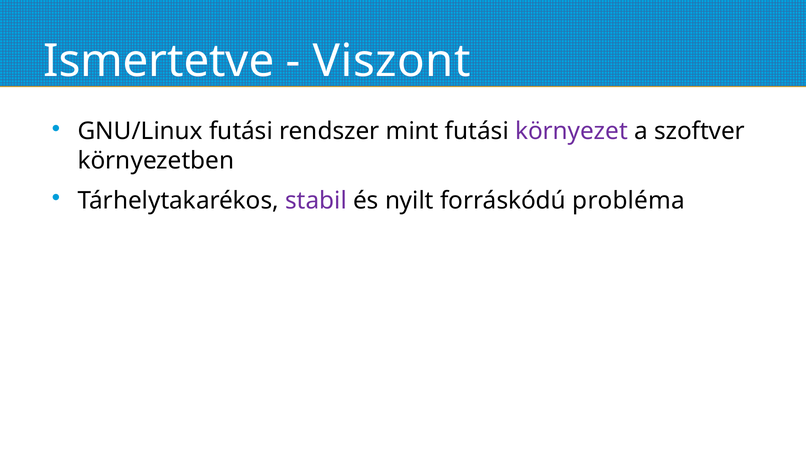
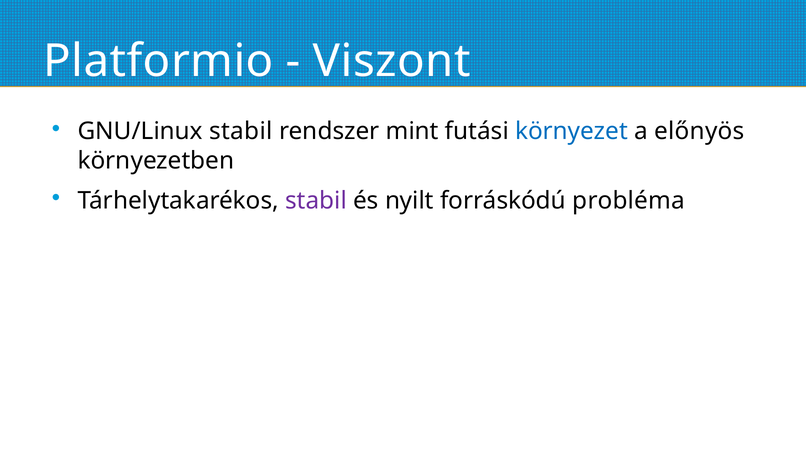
Ismertetve: Ismertetve -> Platformio
GNU/Linux futási: futási -> stabil
környezet colour: purple -> blue
szoftver: szoftver -> előnyös
